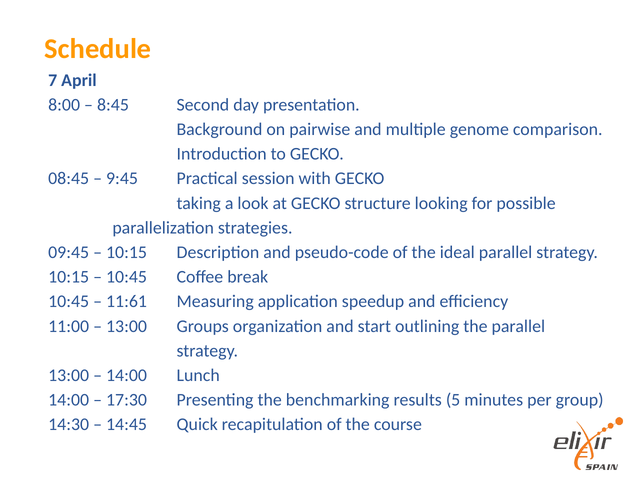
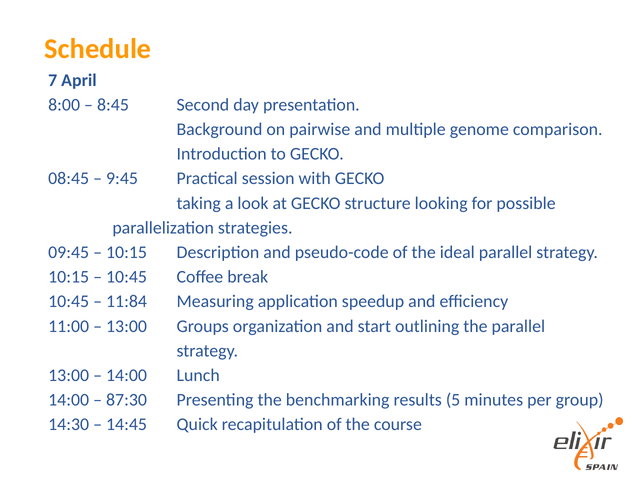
11:61: 11:61 -> 11:84
17:30: 17:30 -> 87:30
